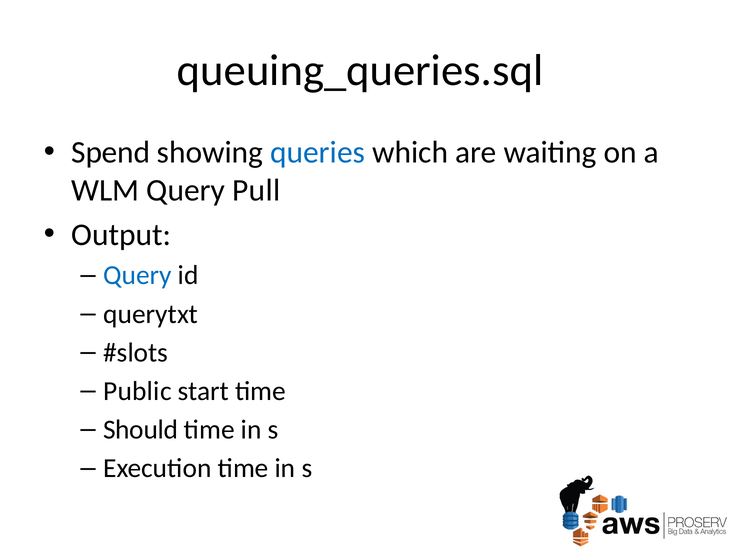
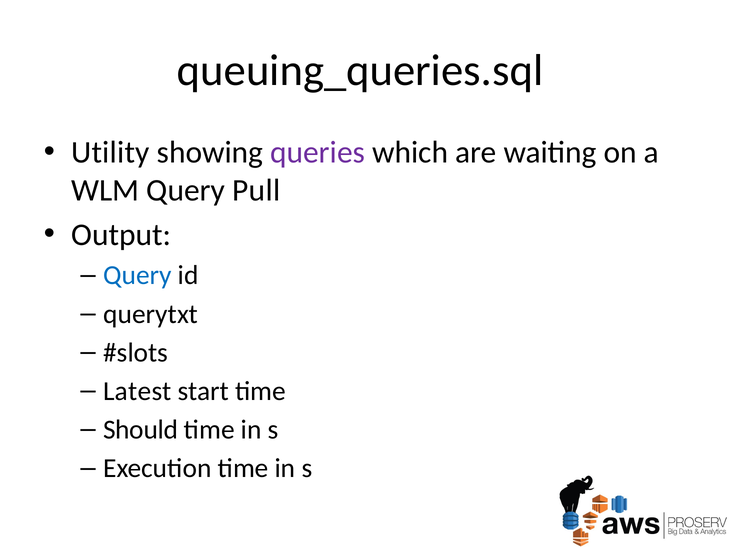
Spend: Spend -> Utility
queries colour: blue -> purple
Public: Public -> Latest
